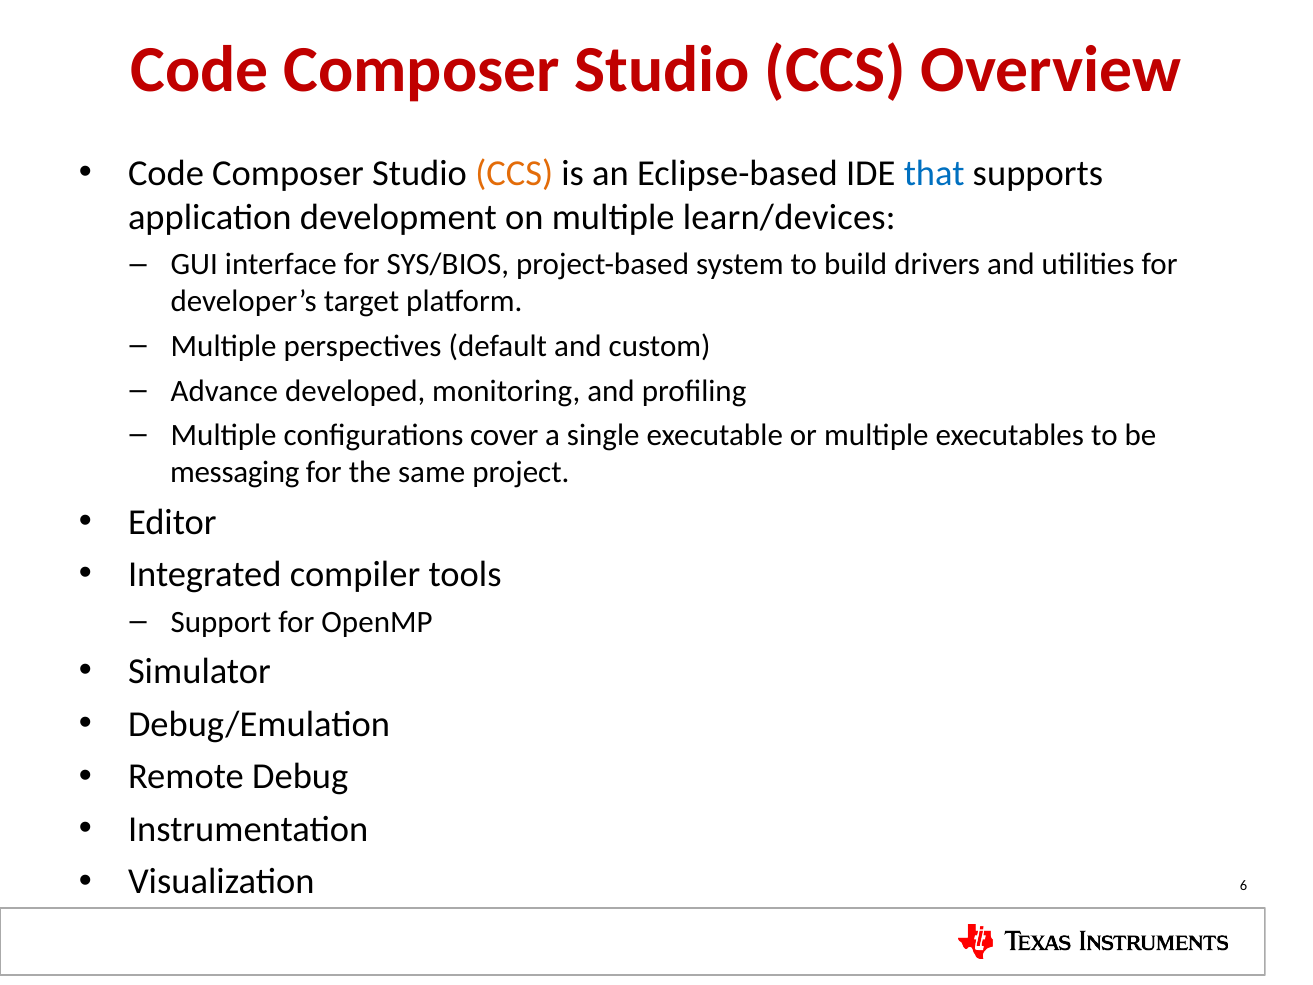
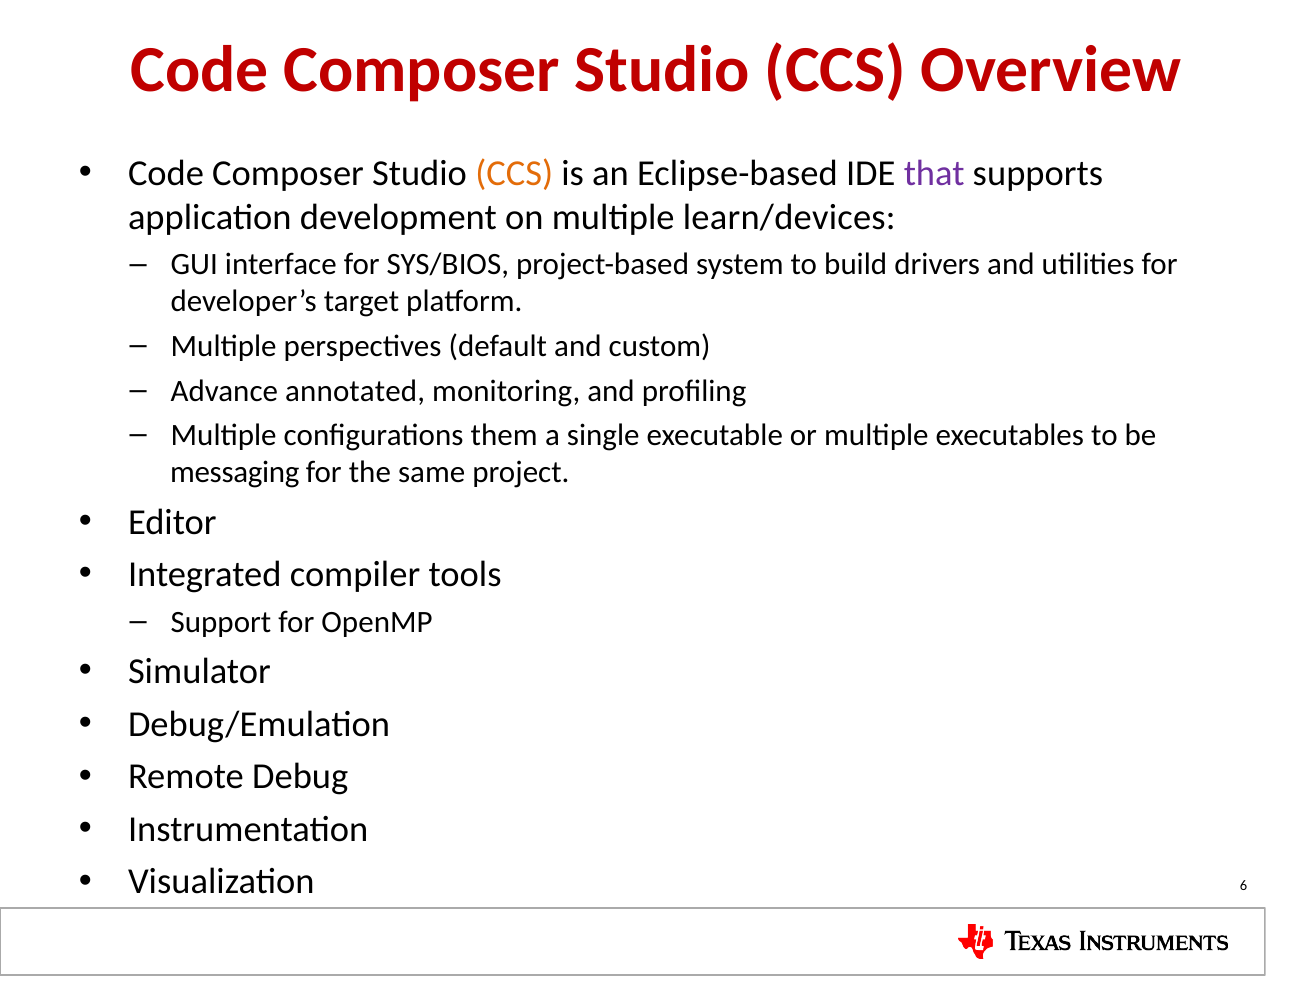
that colour: blue -> purple
developed: developed -> annotated
cover: cover -> them
